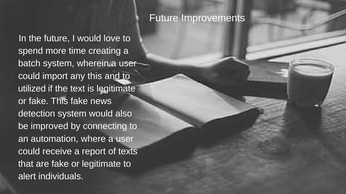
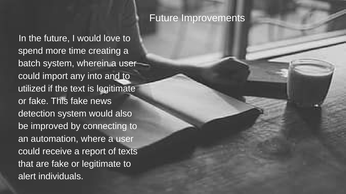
any this: this -> into
